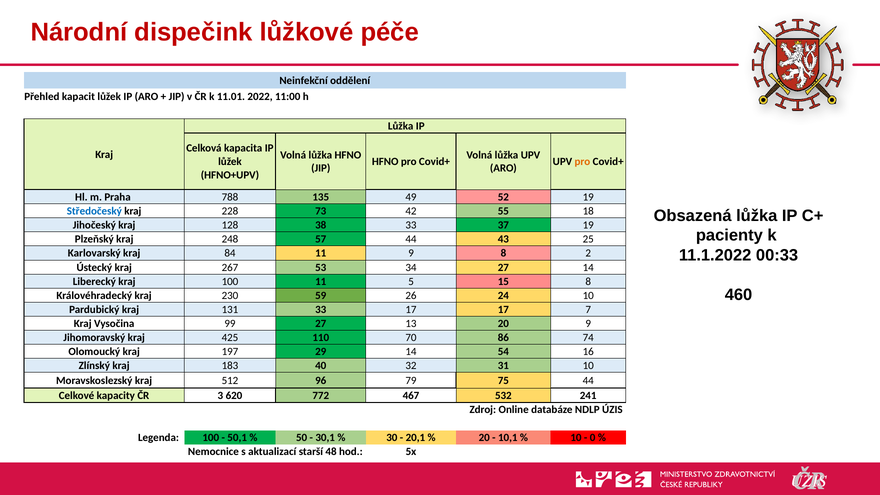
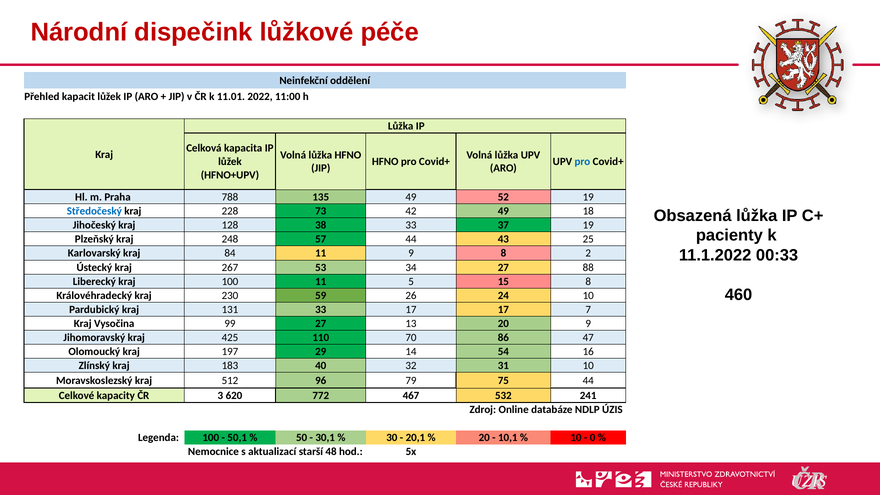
pro at (582, 162) colour: orange -> blue
42 55: 55 -> 49
27 14: 14 -> 88
74: 74 -> 47
